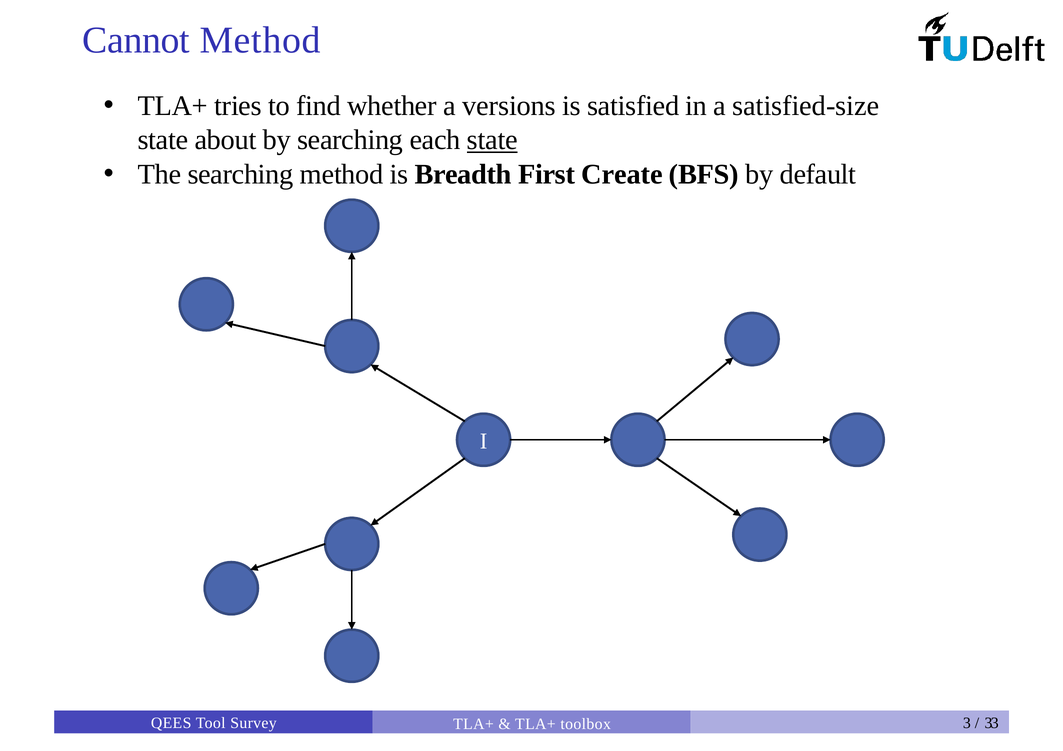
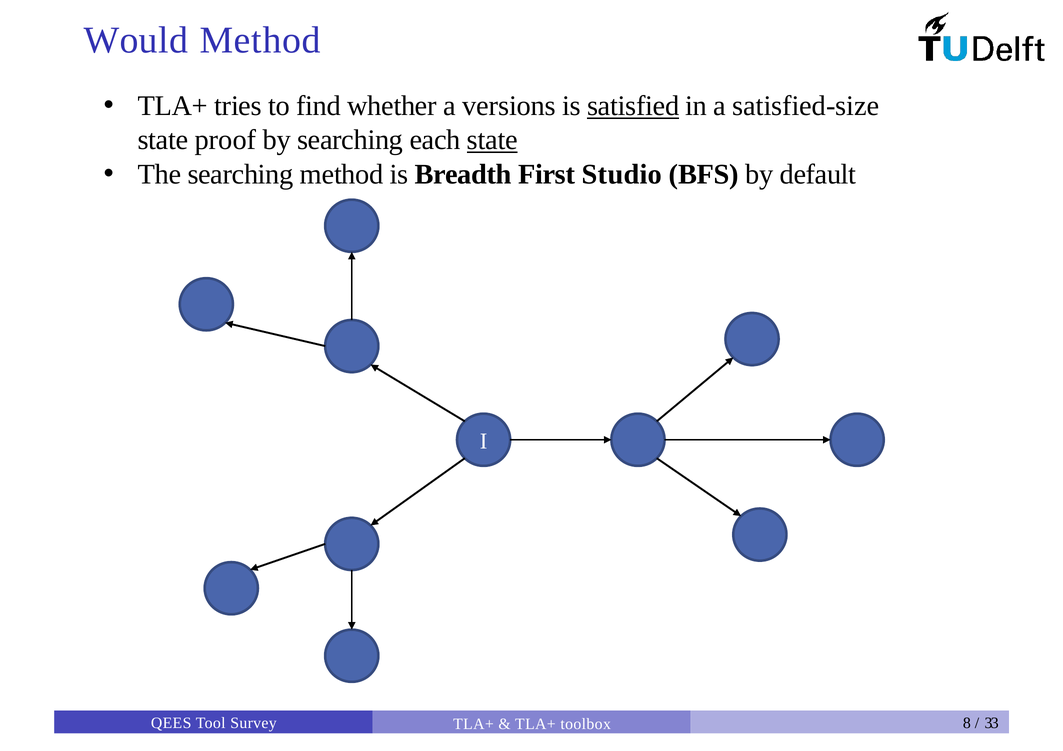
Cannot: Cannot -> Would
satisfied underline: none -> present
about: about -> proof
Create: Create -> Studio
3: 3 -> 8
